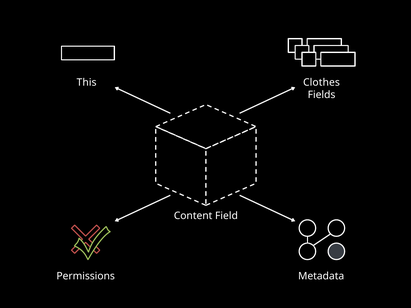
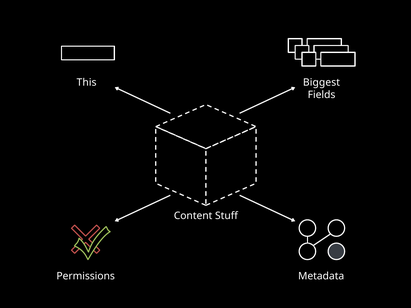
Clothes: Clothes -> Biggest
Field: Field -> Stuff
